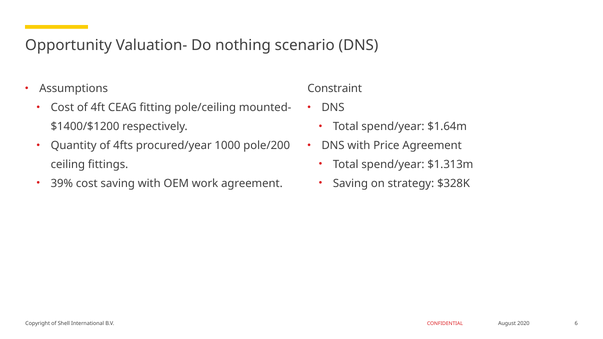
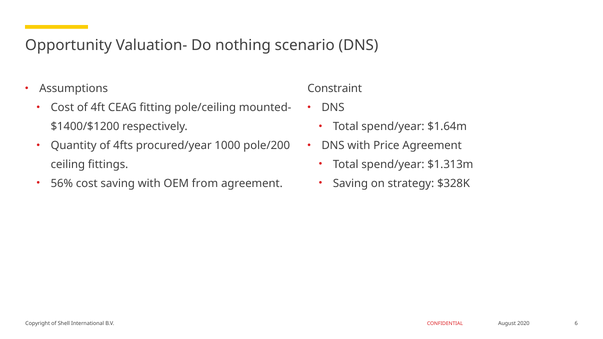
39%: 39% -> 56%
work: work -> from
